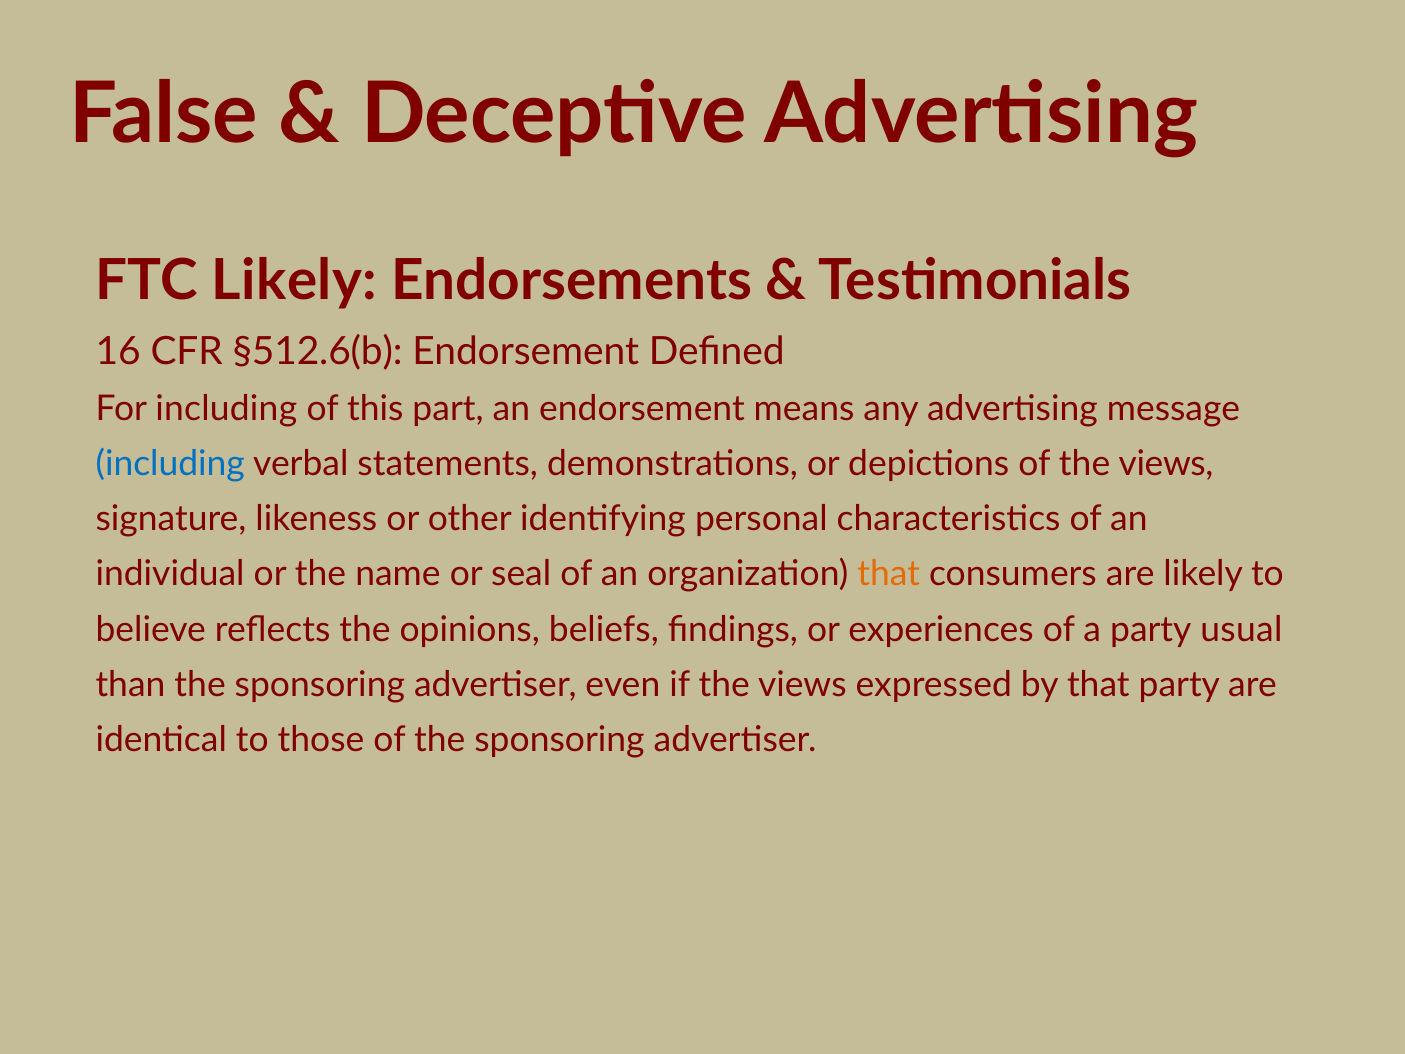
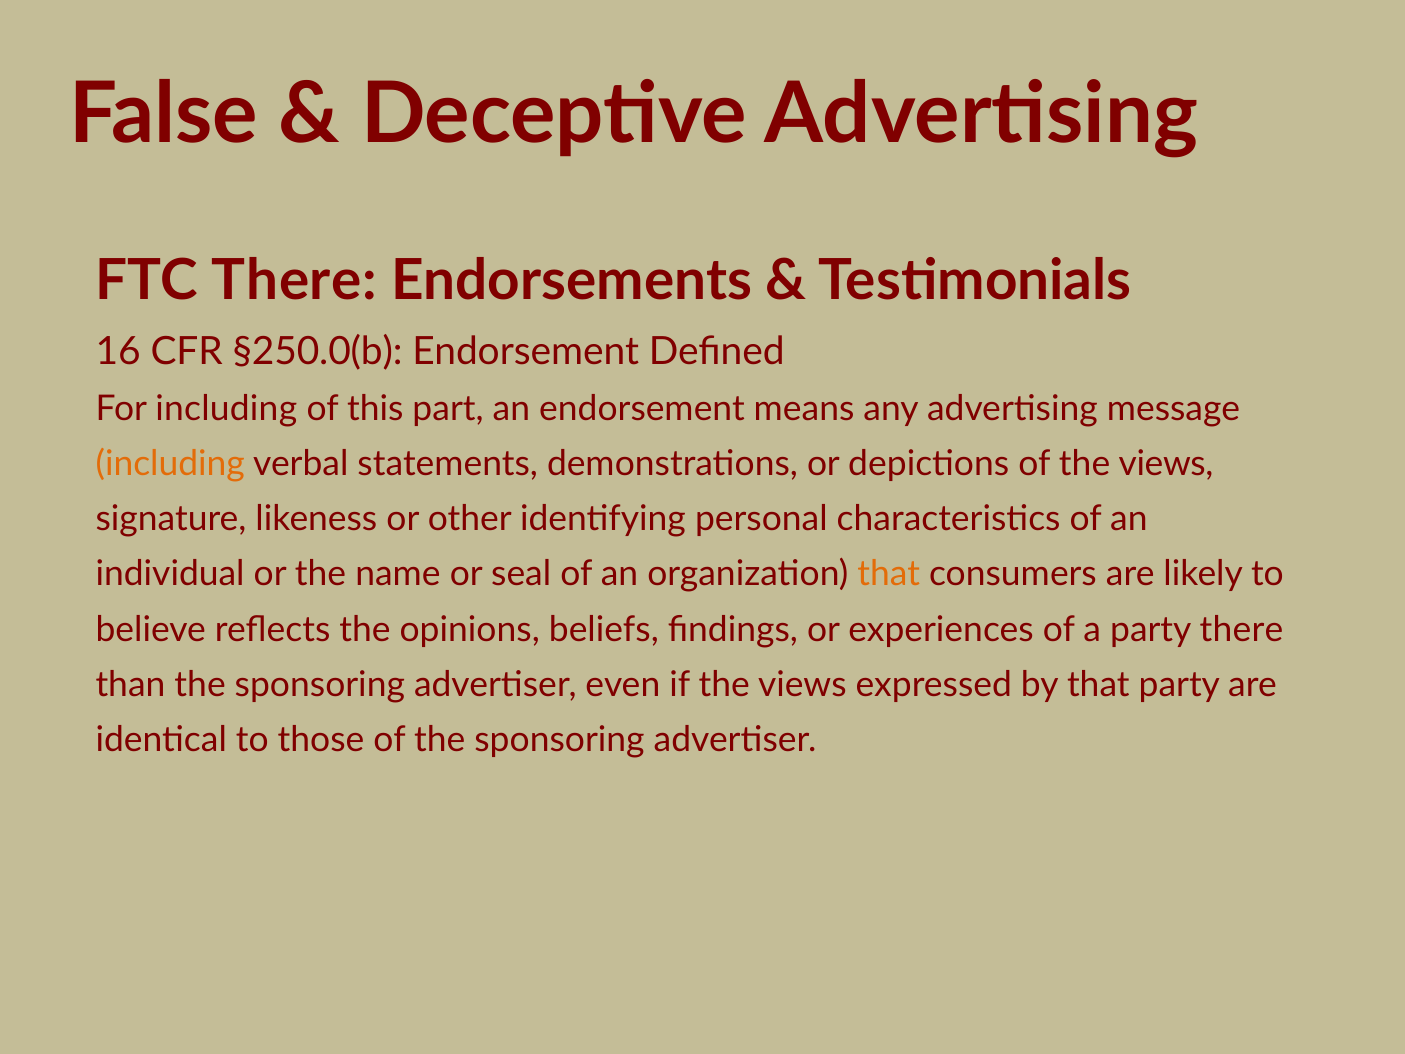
FTC Likely: Likely -> There
§512.6(b: §512.6(b -> §250.0(b
including at (170, 464) colour: blue -> orange
party usual: usual -> there
